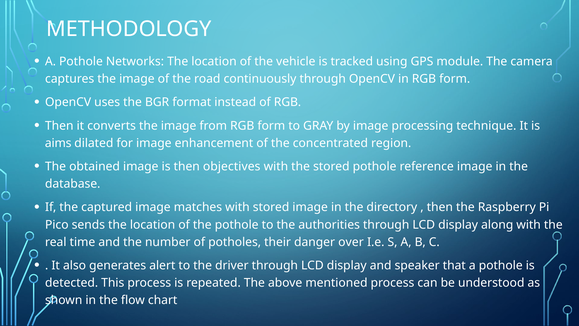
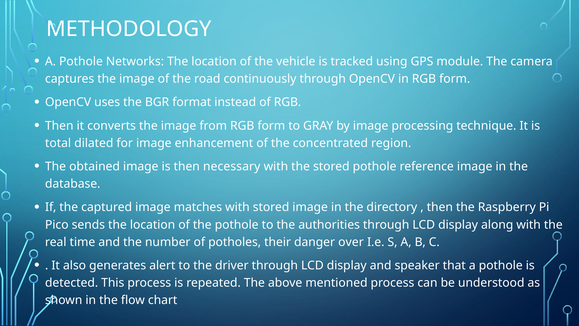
aims: aims -> total
objectives: objectives -> necessary
